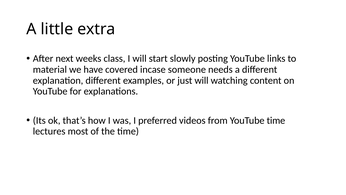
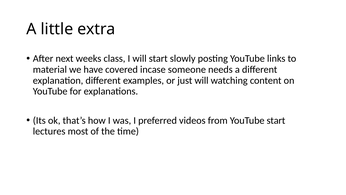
YouTube time: time -> start
